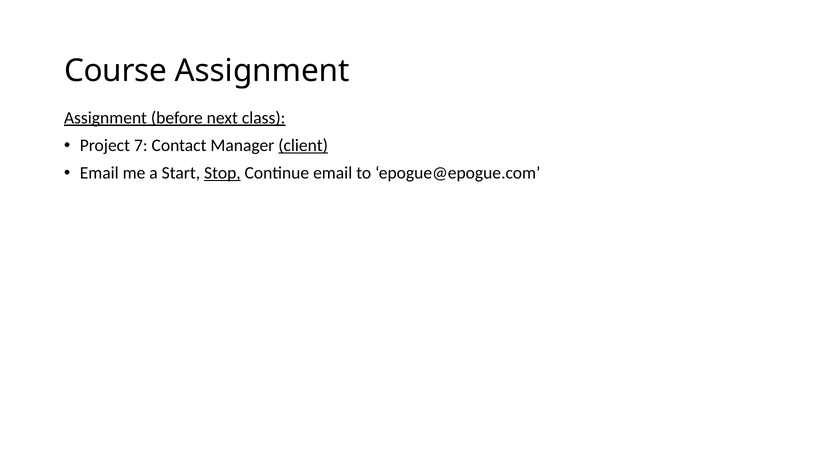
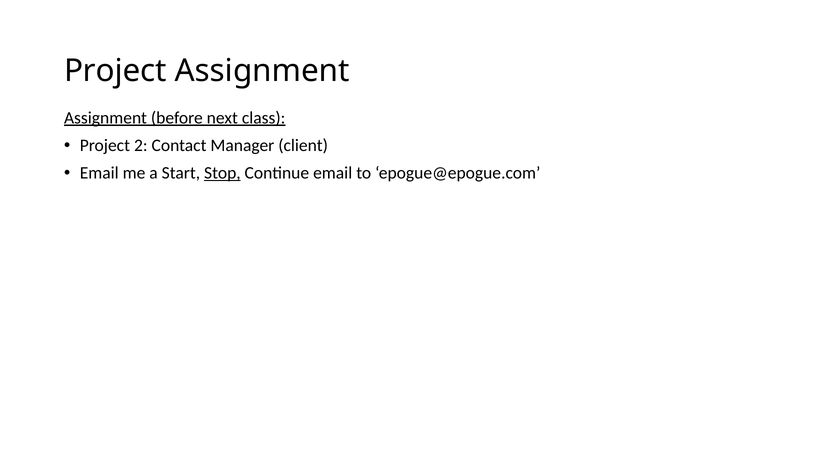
Course at (115, 71): Course -> Project
7: 7 -> 2
client underline: present -> none
